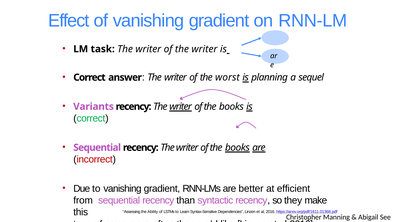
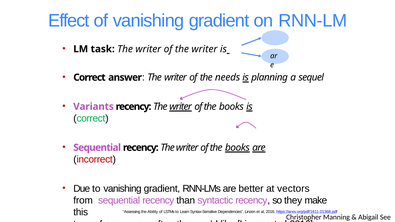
worst: worst -> needs
efficient: efficient -> vectors
